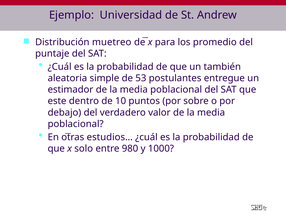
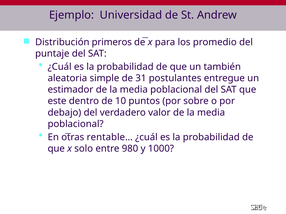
muetreo: muetreo -> primeros
53: 53 -> 31
estudios…: estudios… -> rentable…
